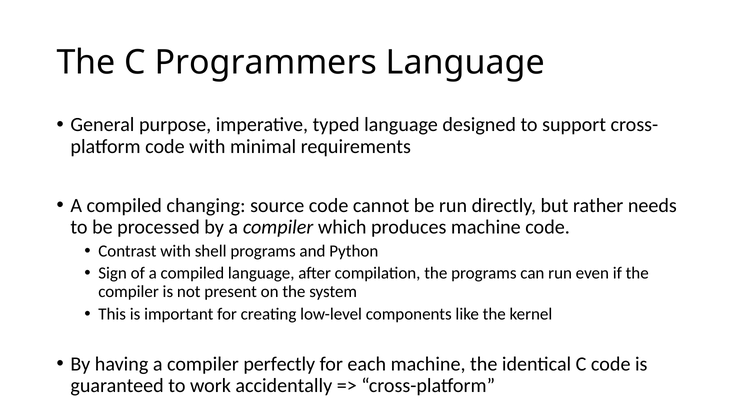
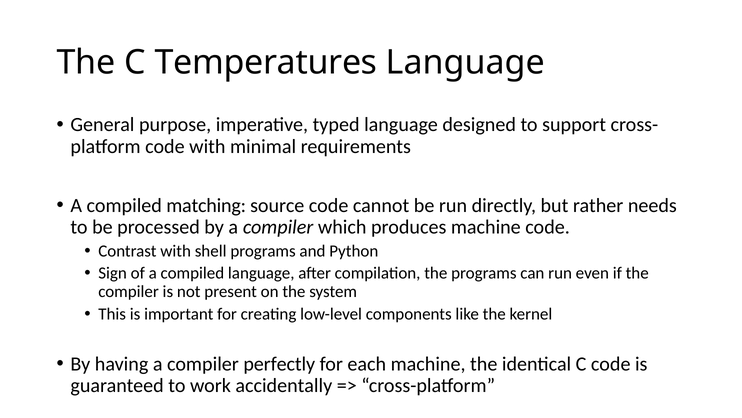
Programmers: Programmers -> Temperatures
changing: changing -> matching
